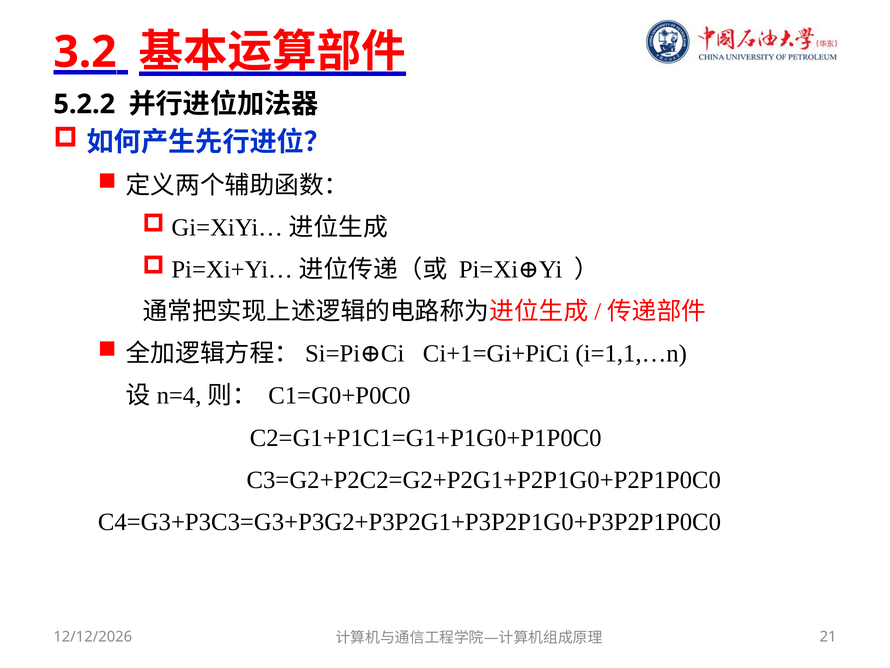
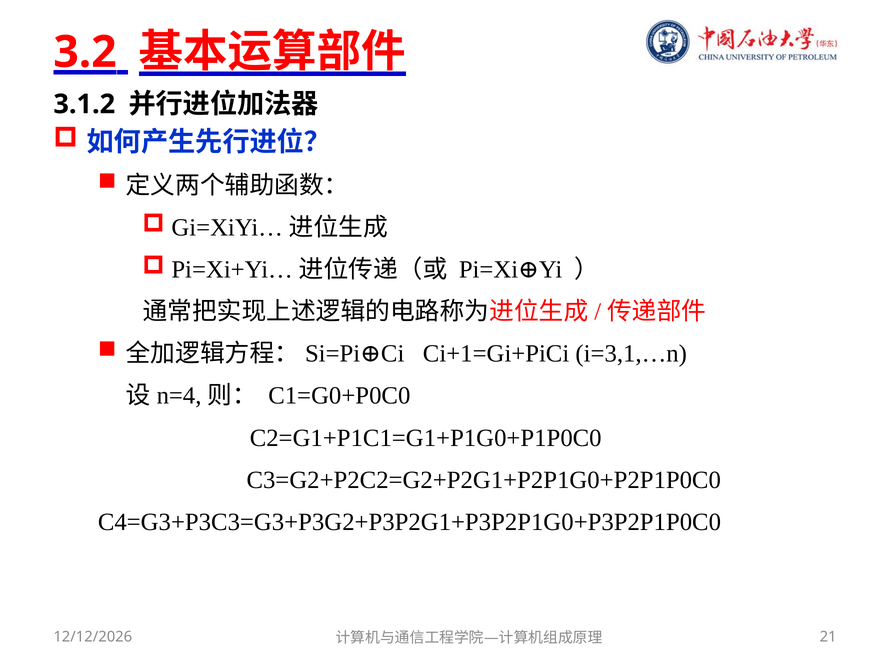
5.2.2: 5.2.2 -> 3.1.2
i=1,1,…n: i=1,1,…n -> i=3,1,…n
